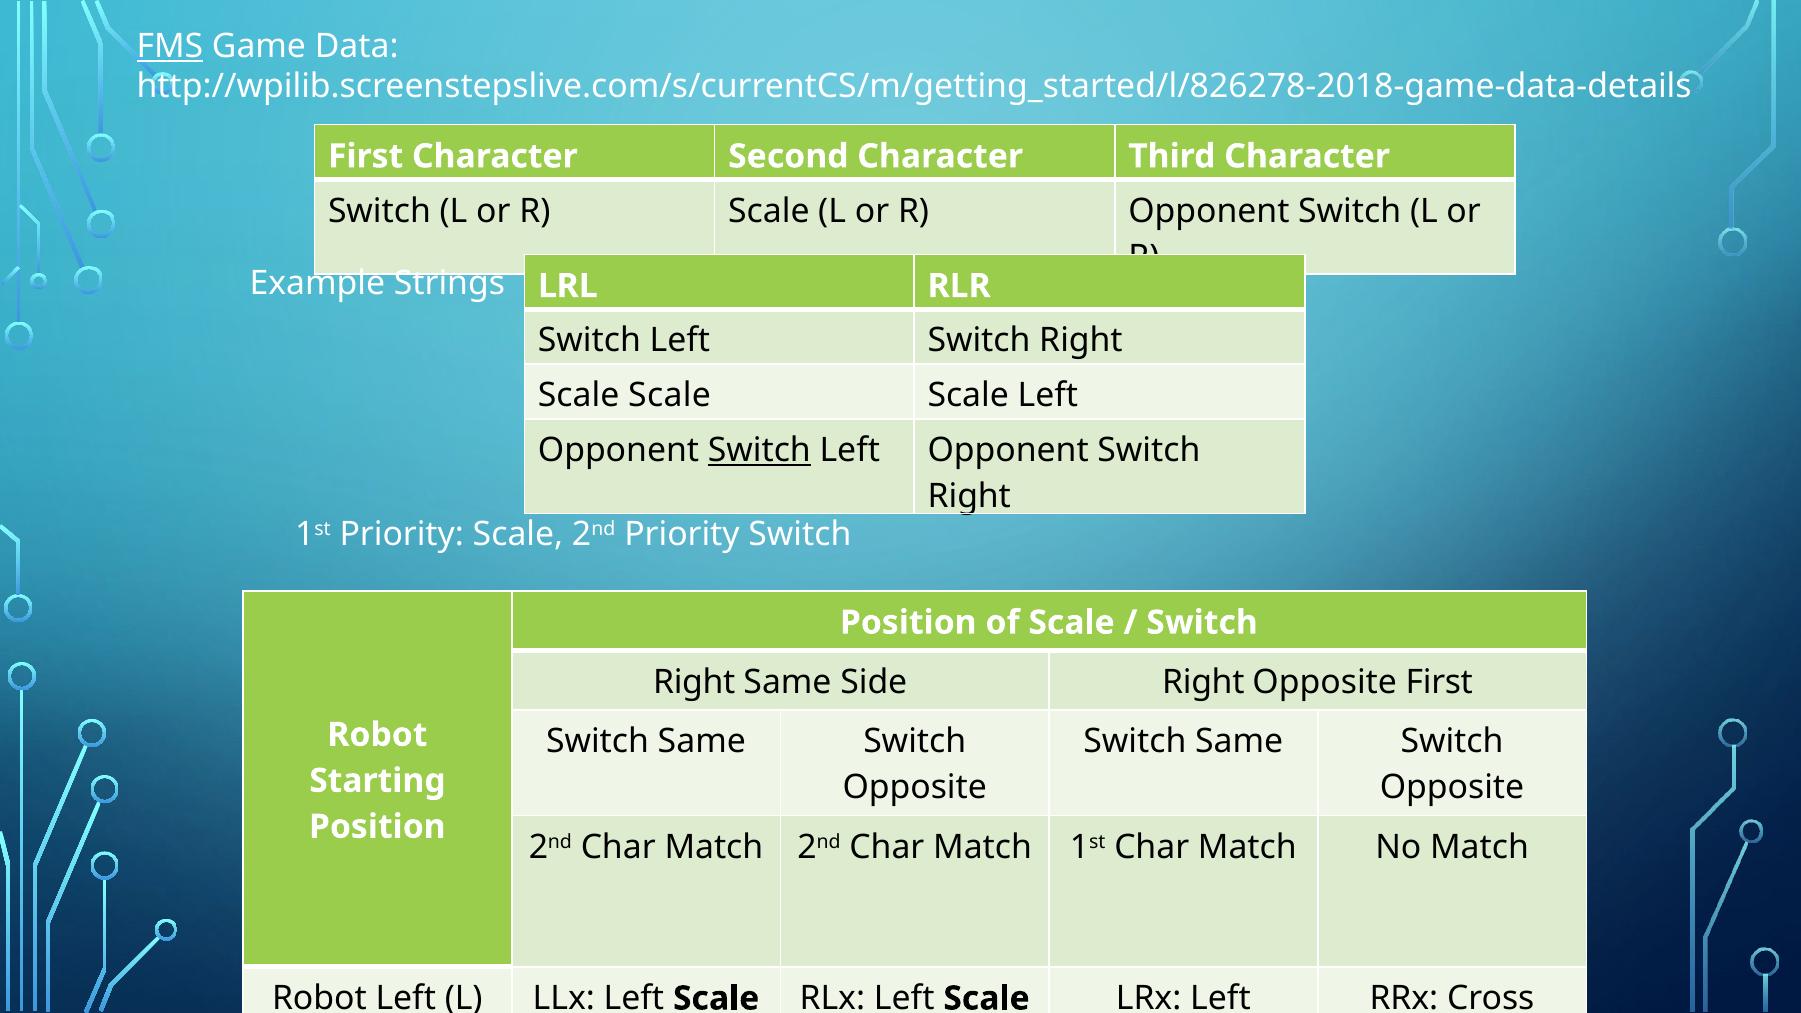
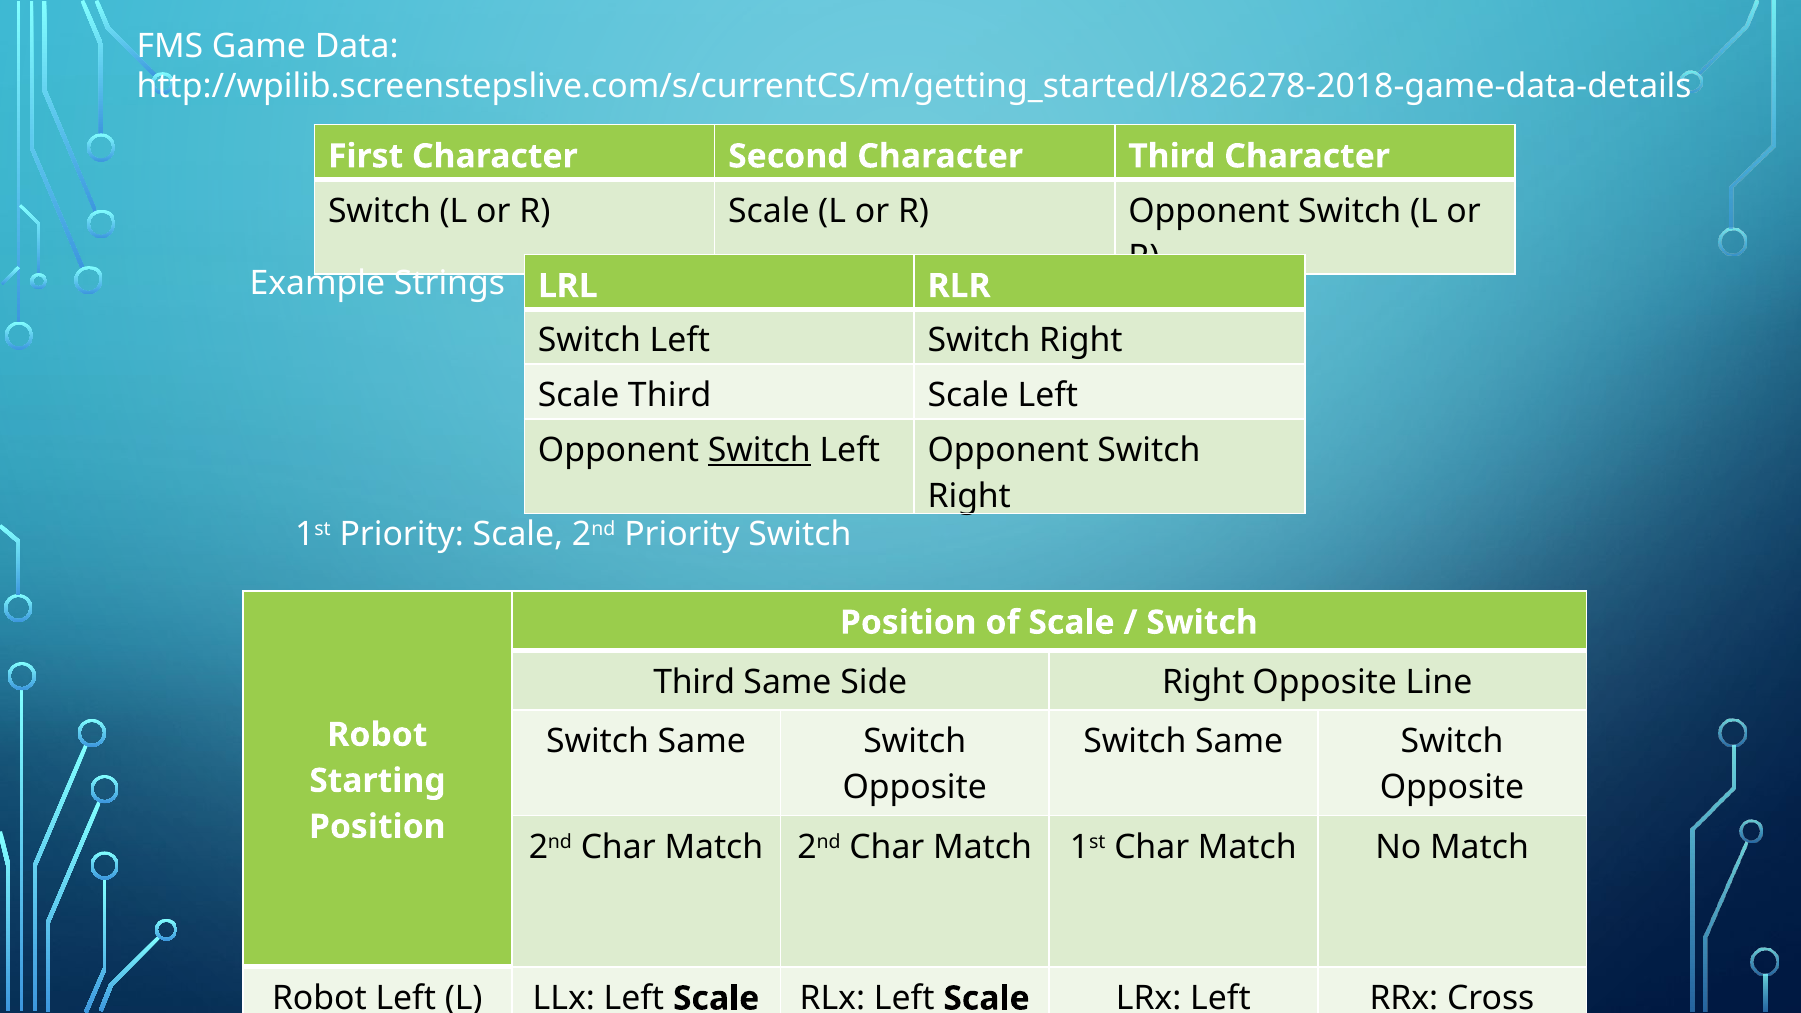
FMS underline: present -> none
Scale at (670, 396): Scale -> Third
Right at (694, 682): Right -> Third
Opposite First: First -> Line
